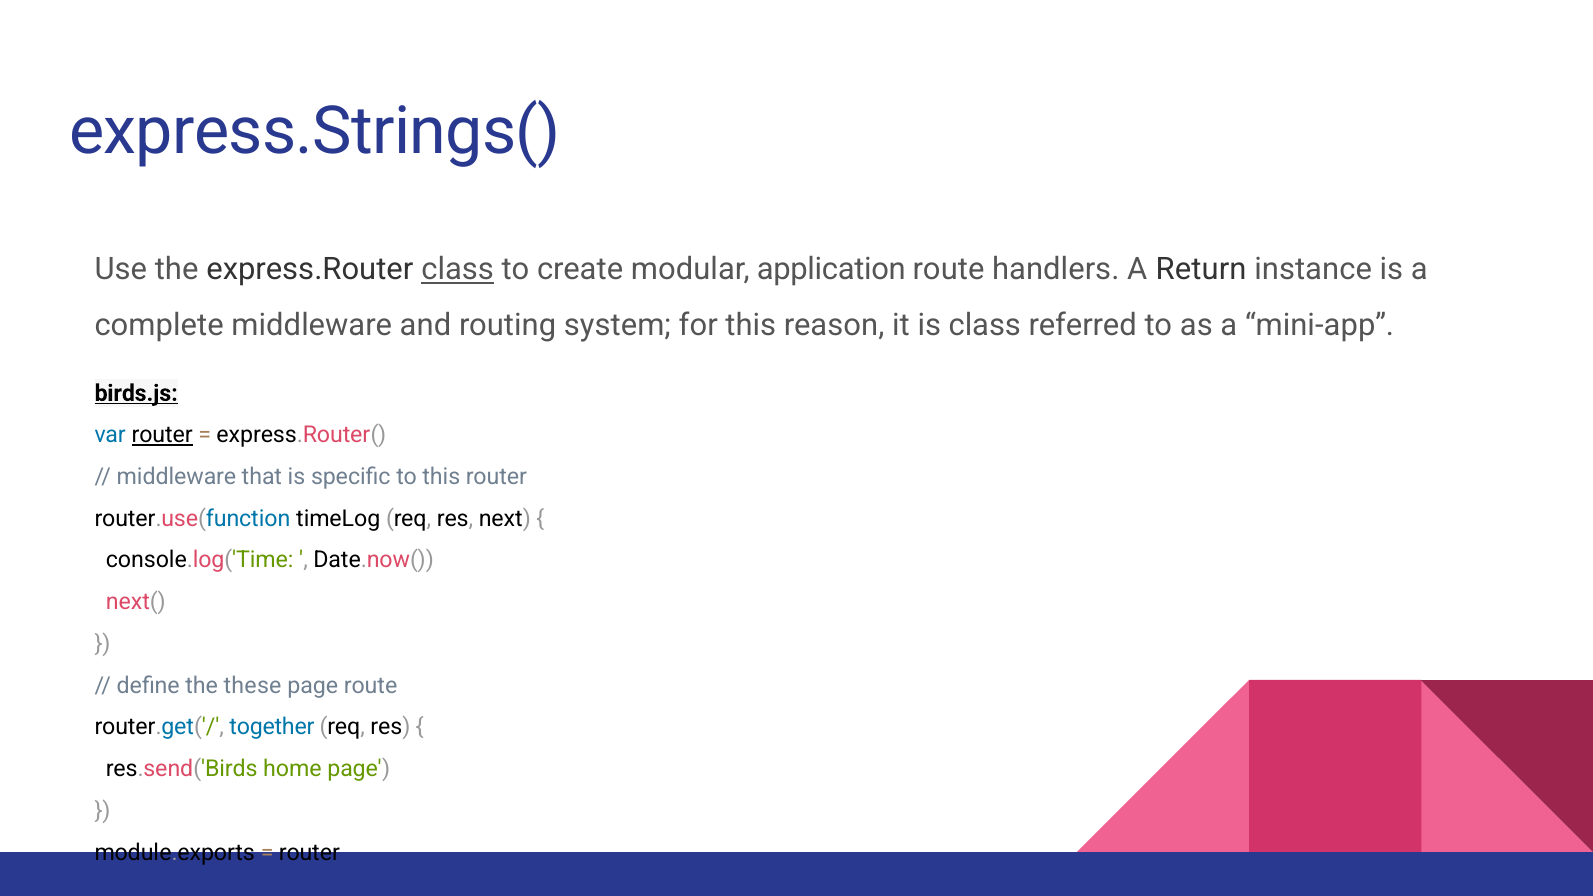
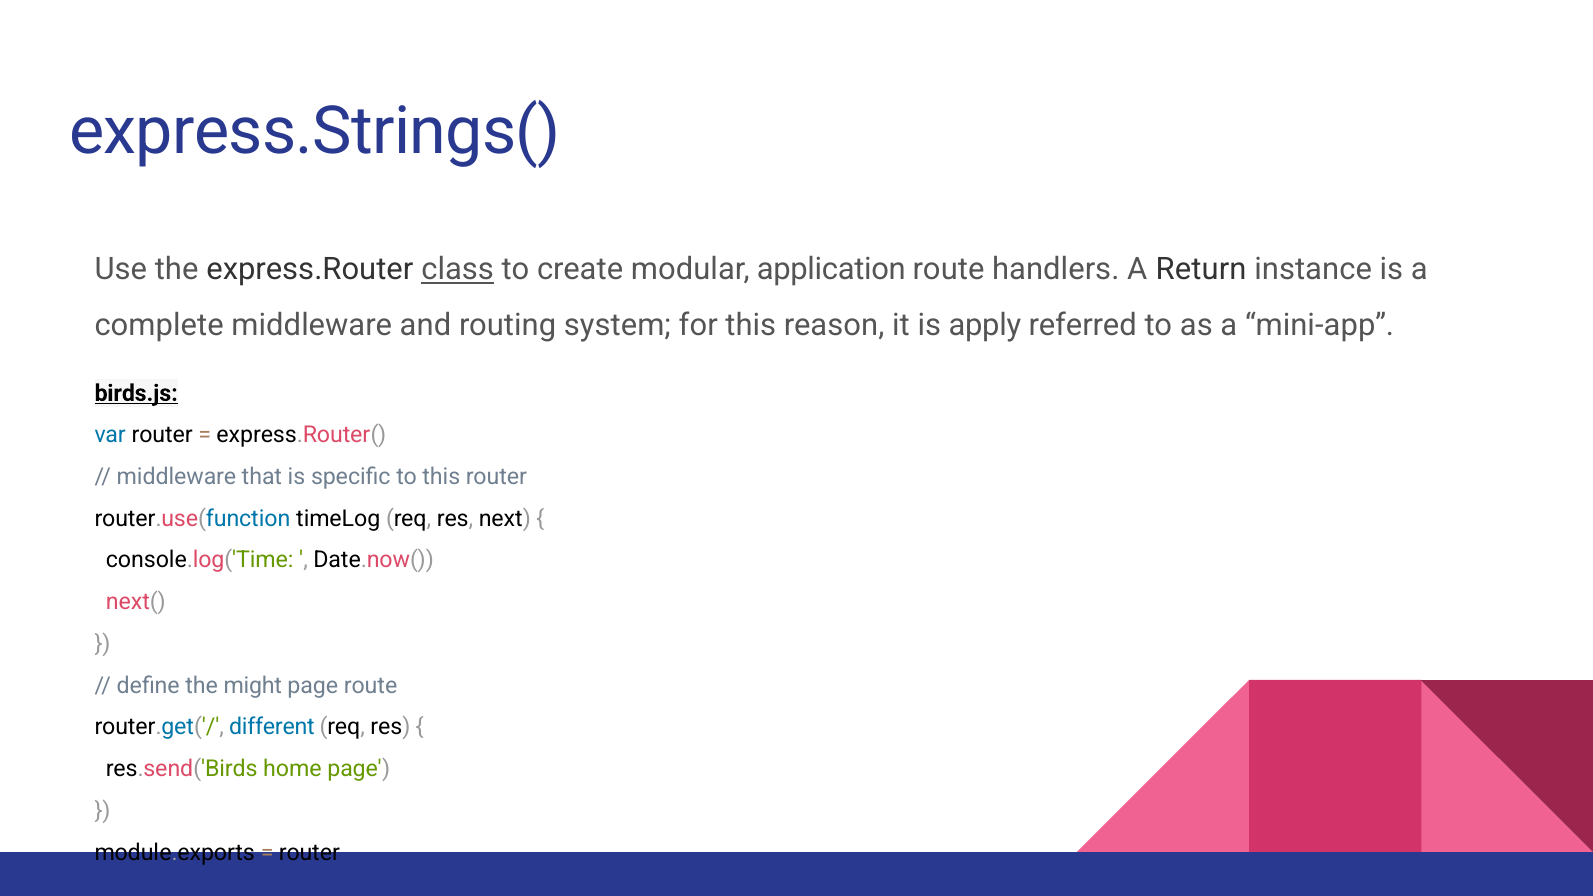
is class: class -> apply
router at (162, 435) underline: present -> none
these: these -> might
together: together -> different
